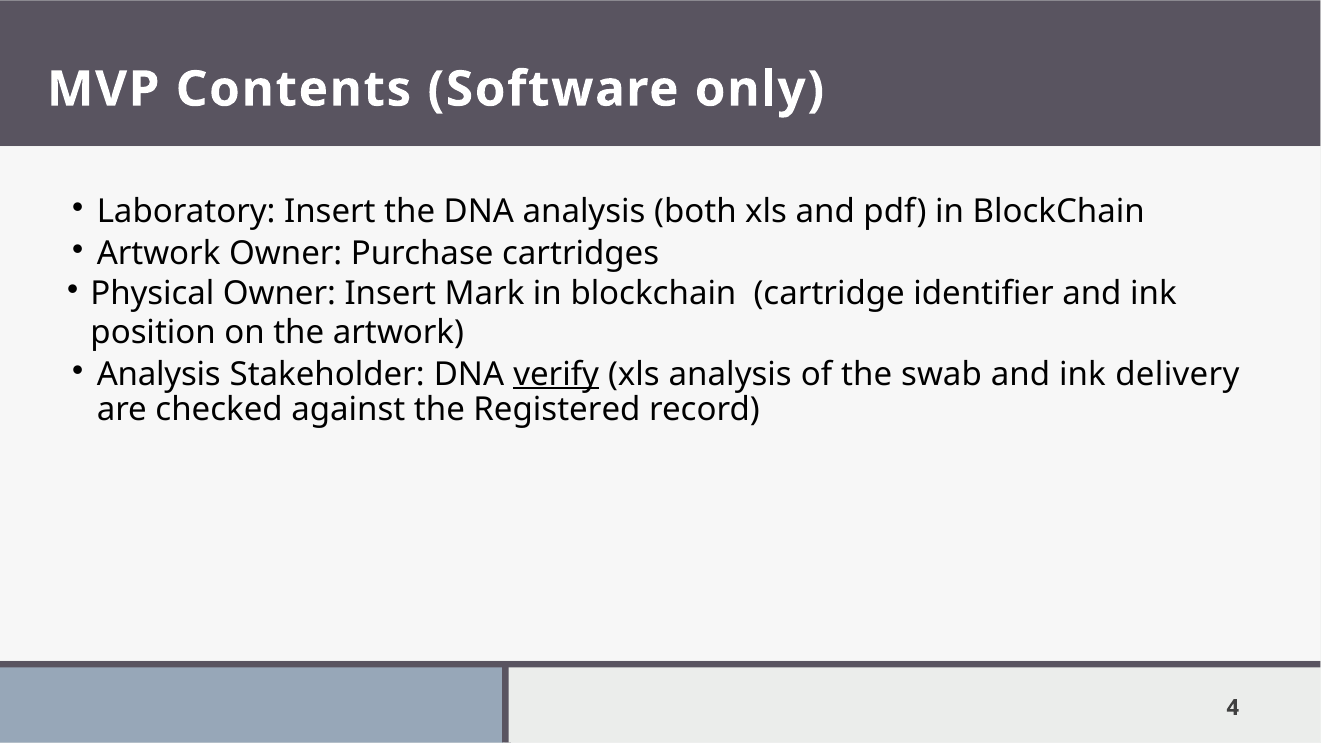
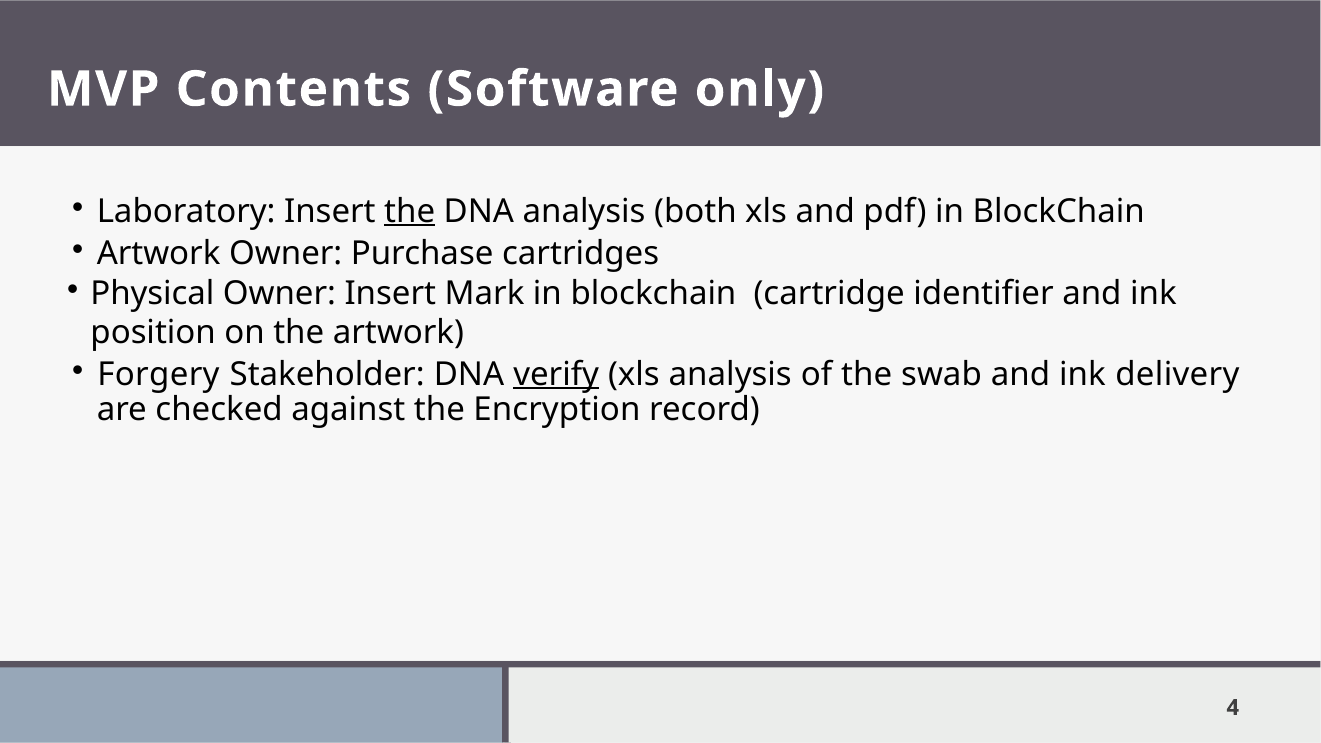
the at (410, 211) underline: none -> present
Analysis at (159, 374): Analysis -> Forgery
Registered: Registered -> Encryption
